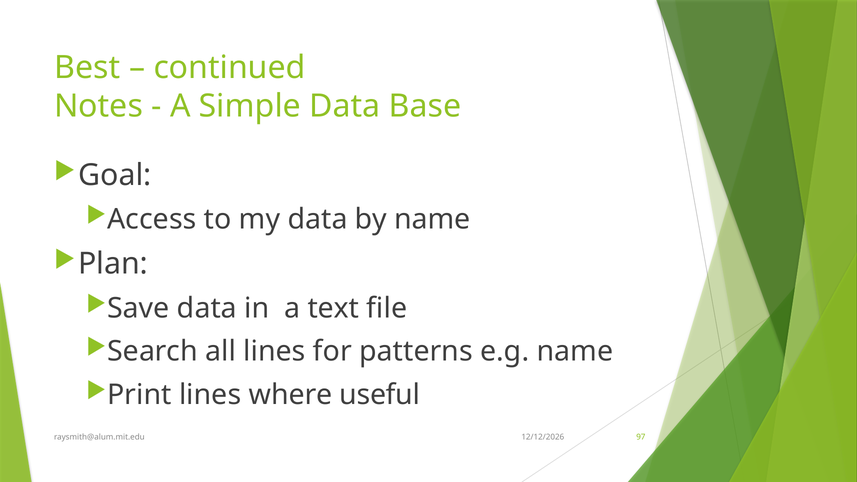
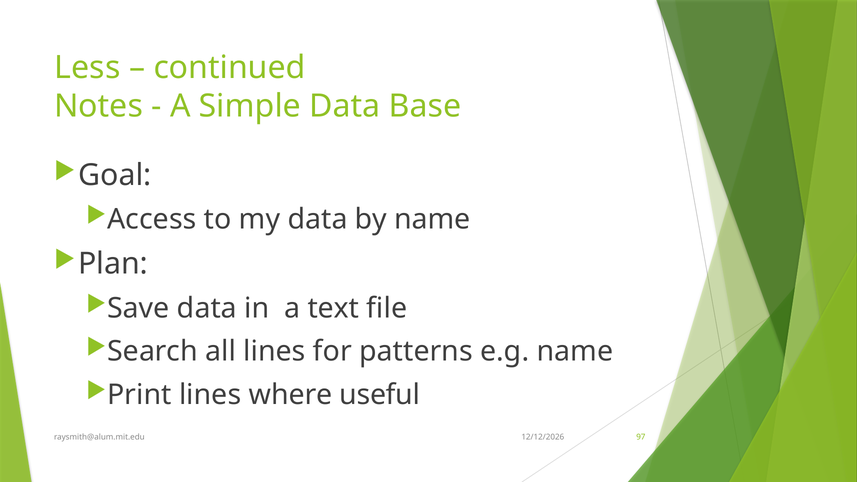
Best: Best -> Less
